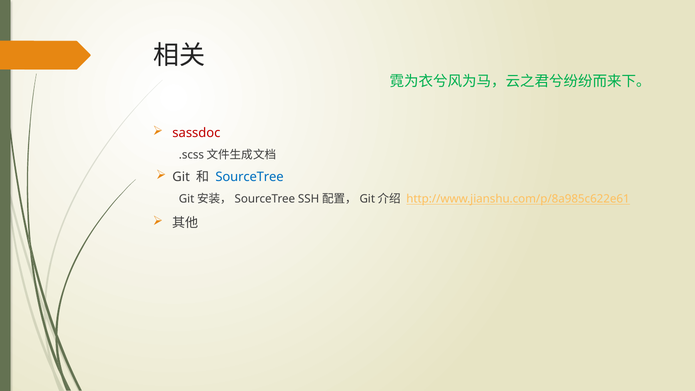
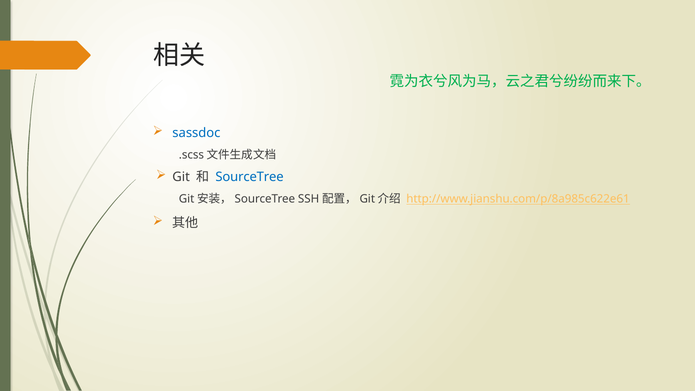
sassdoc colour: red -> blue
